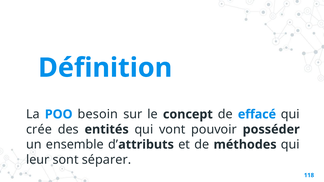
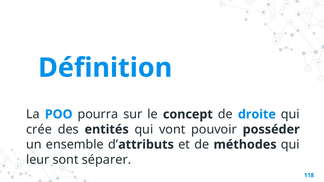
besoin: besoin -> pourra
effacé: effacé -> droite
